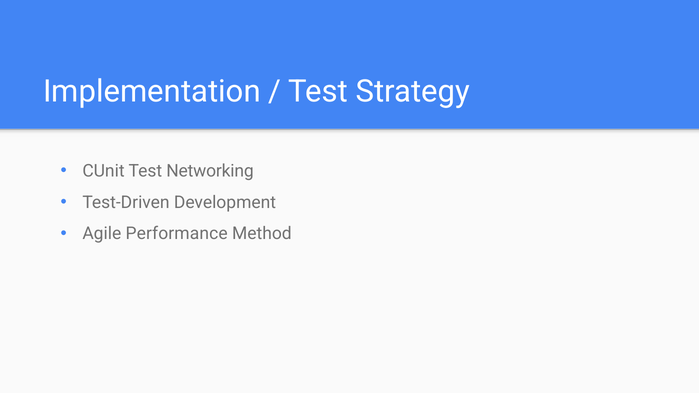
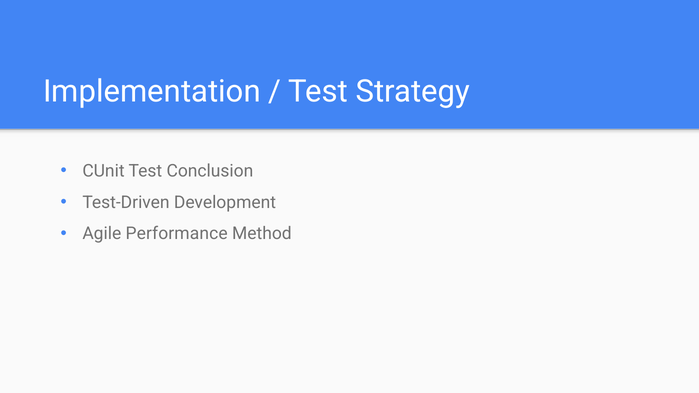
Networking: Networking -> Conclusion
